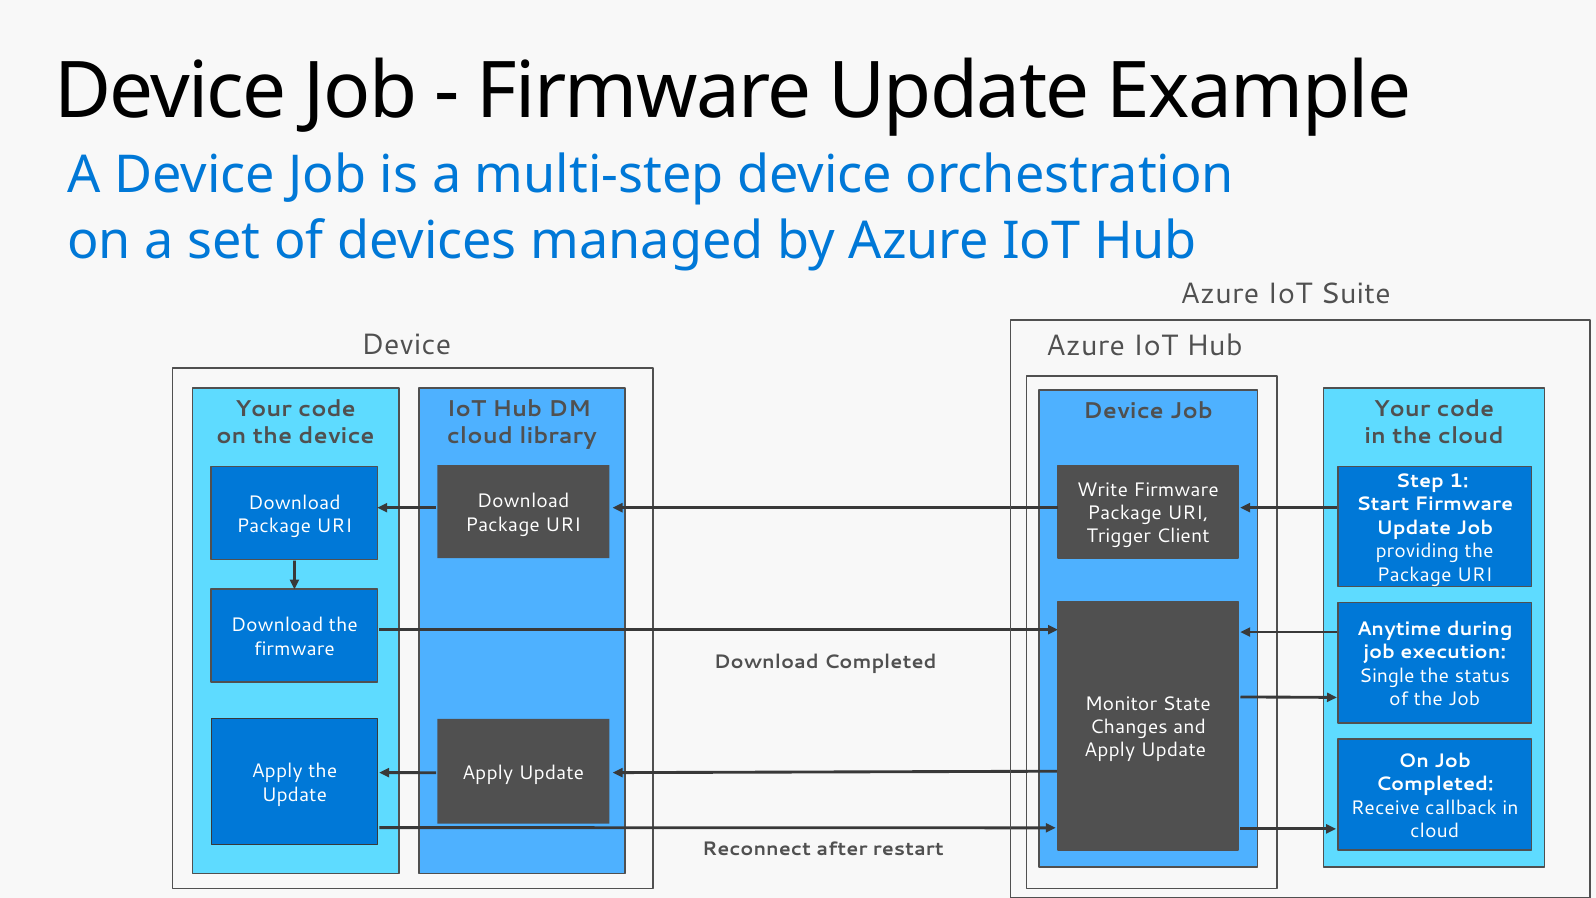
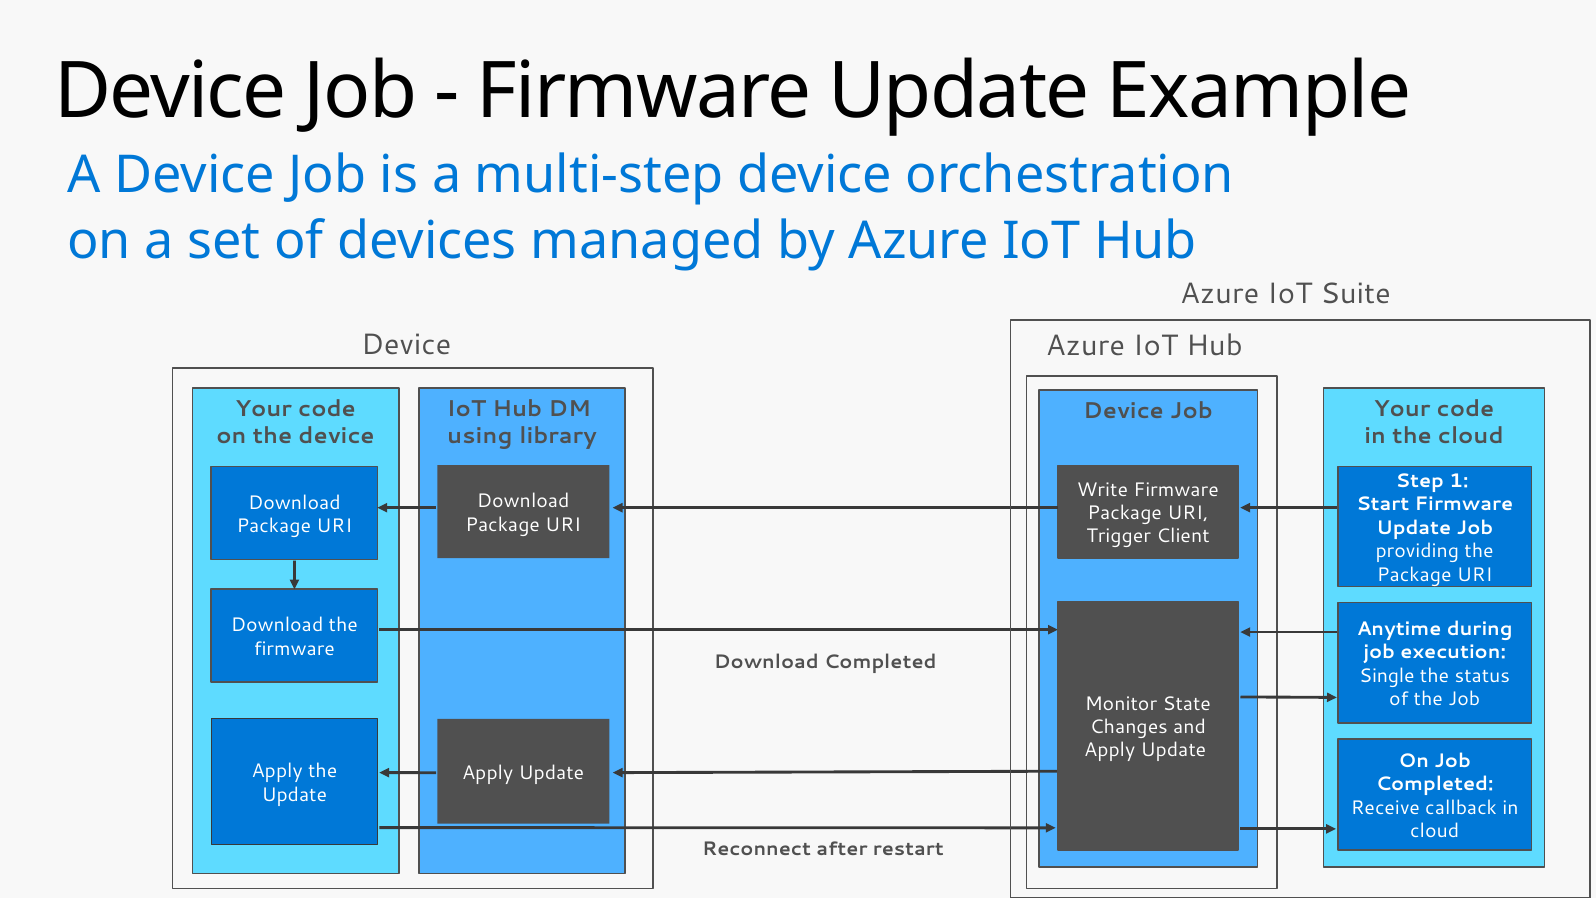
cloud at (480, 436): cloud -> using
